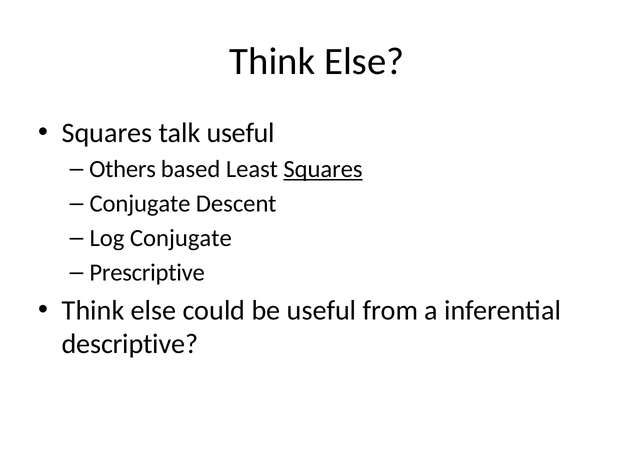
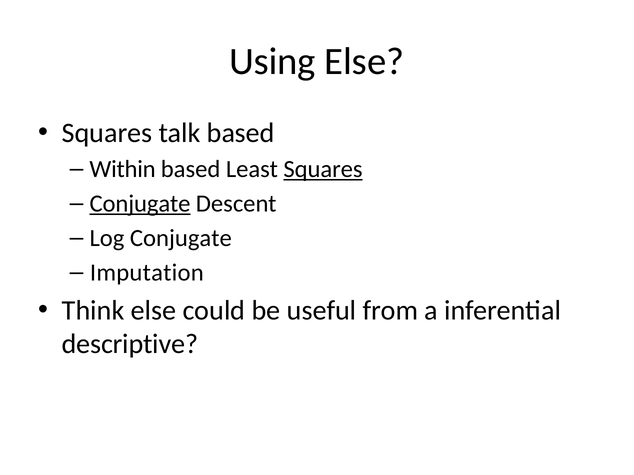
Think at (272, 61): Think -> Using
talk useful: useful -> based
Others: Others -> Within
Conjugate at (140, 204) underline: none -> present
Prescriptive: Prescriptive -> Imputation
